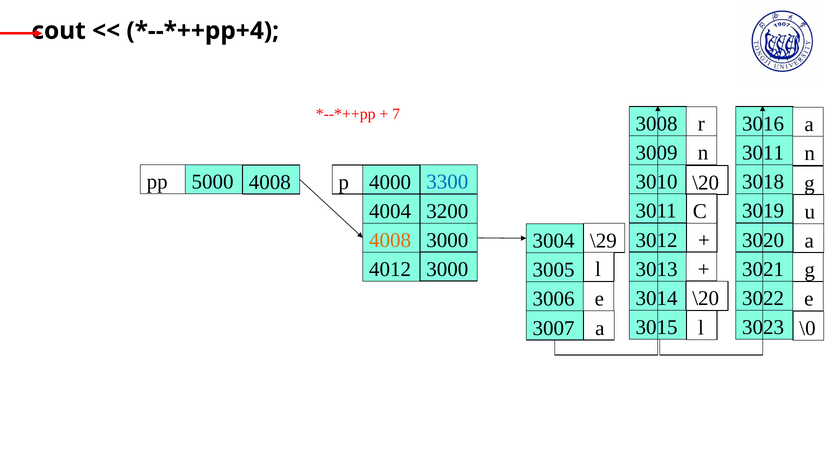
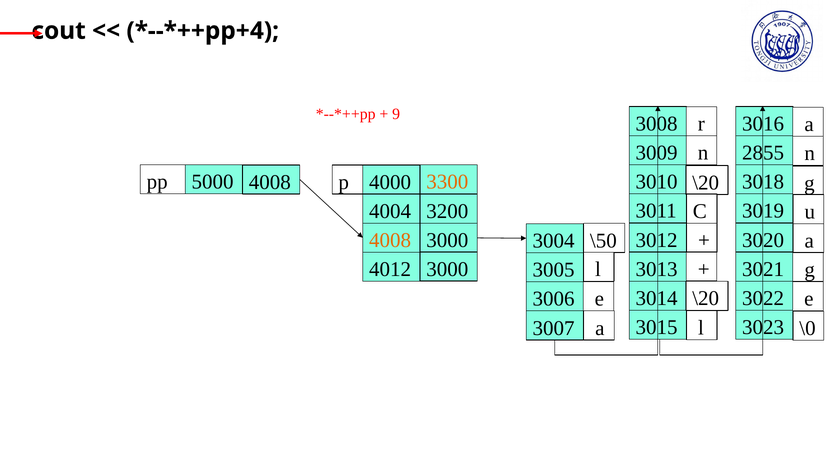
7: 7 -> 9
3011 at (763, 153): 3011 -> 2855
3300 colour: blue -> orange
\29: \29 -> \50
